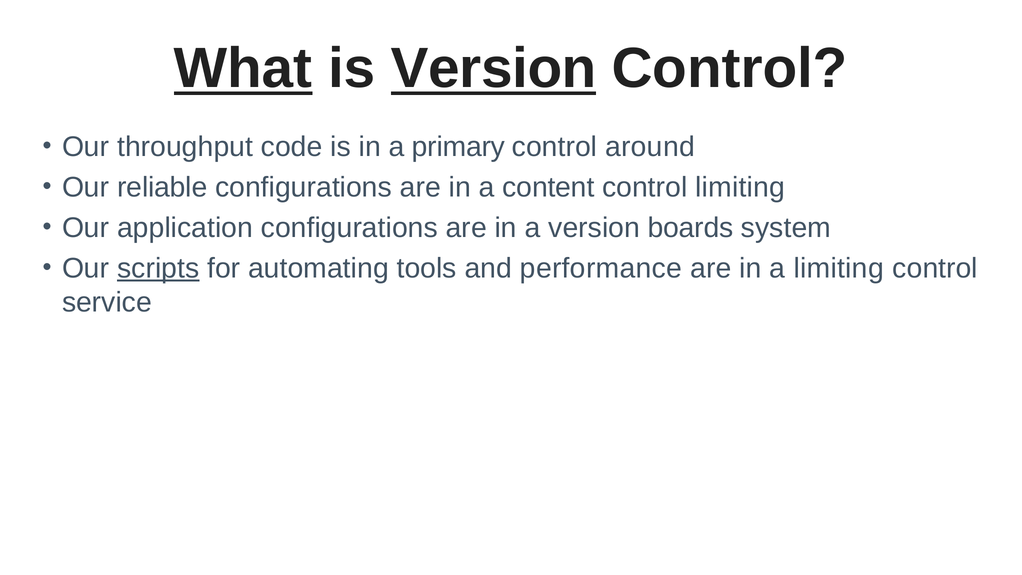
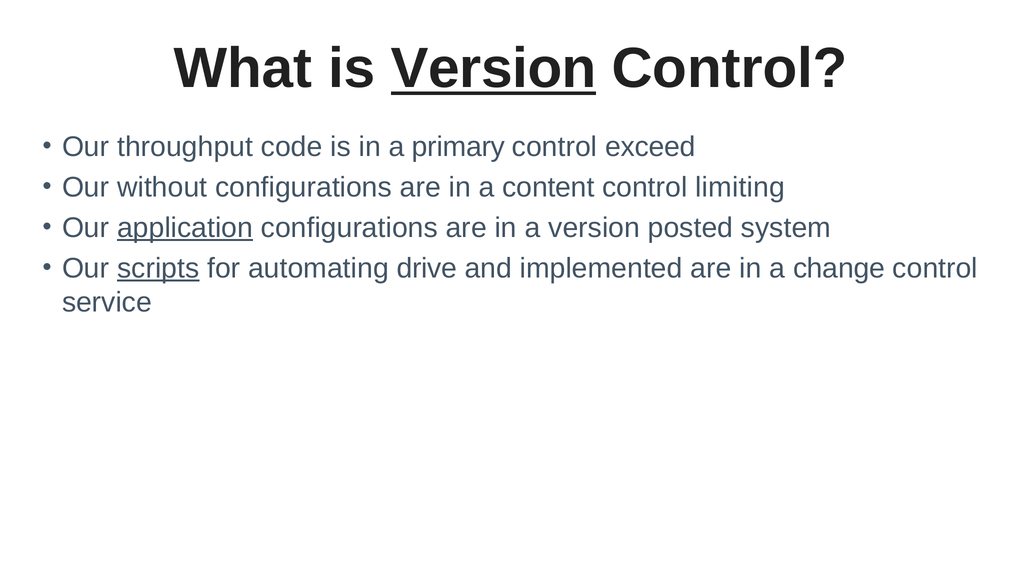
What underline: present -> none
around: around -> exceed
reliable: reliable -> without
application underline: none -> present
boards: boards -> posted
tools: tools -> drive
performance: performance -> implemented
a limiting: limiting -> change
